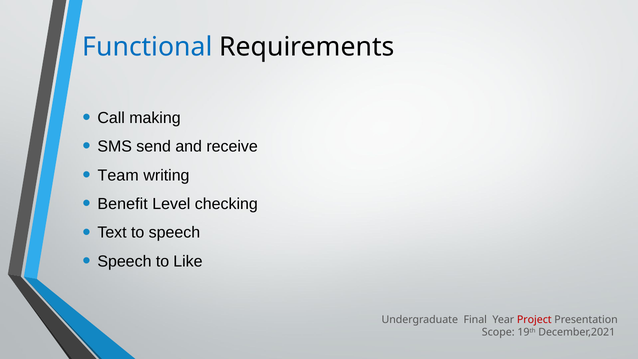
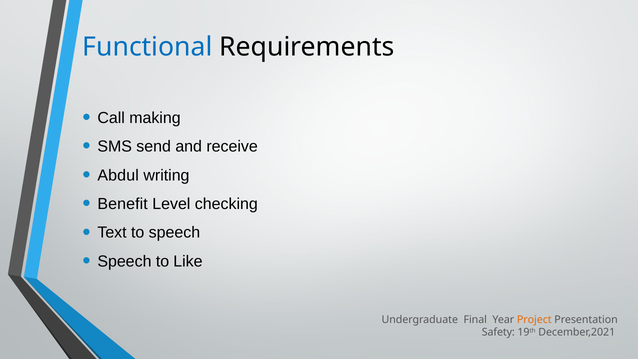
Team: Team -> Abdul
Project colour: red -> orange
Scope: Scope -> Safety
